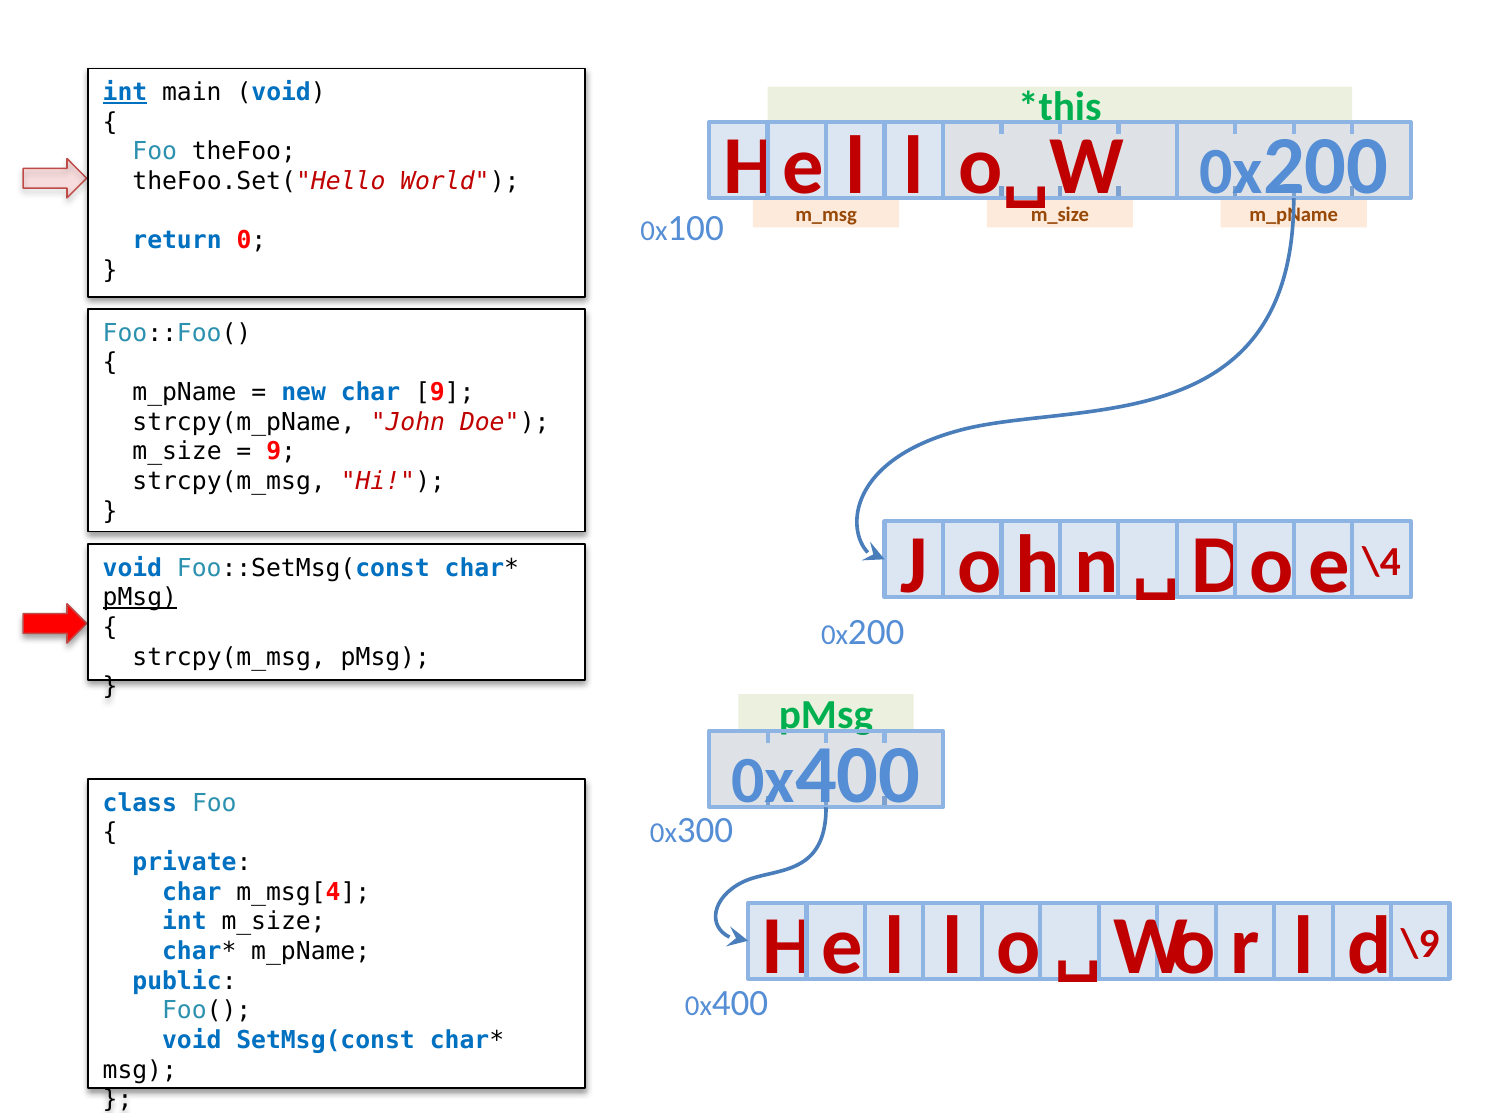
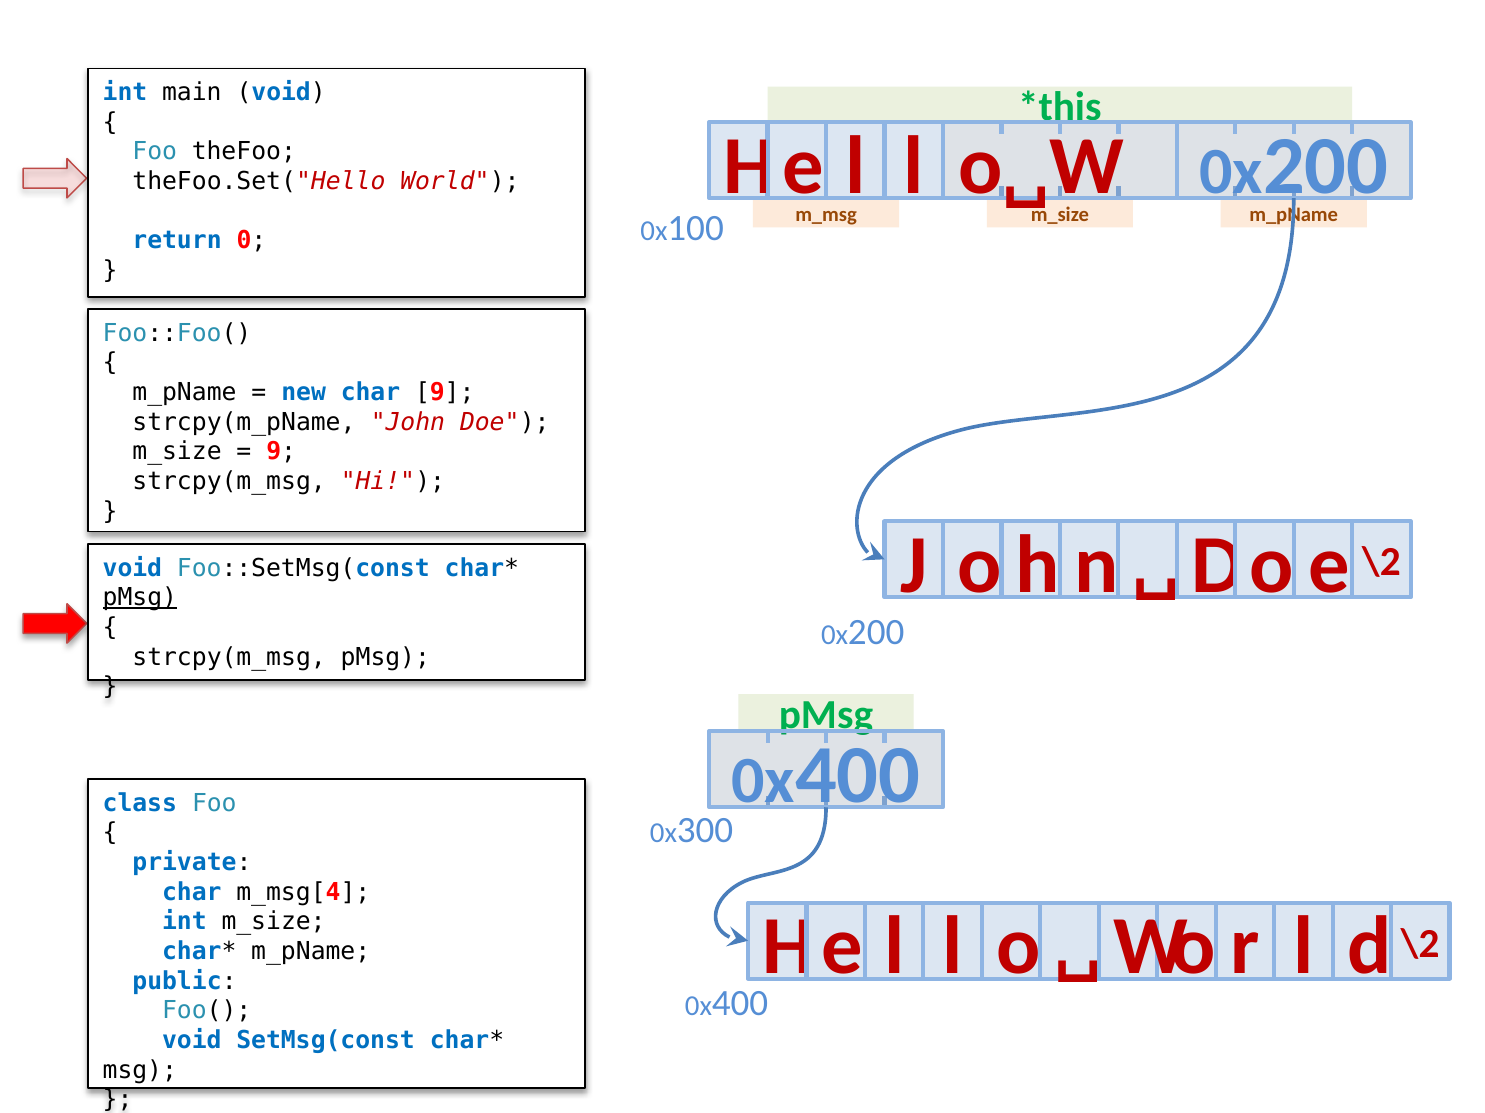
int at (125, 92) underline: present -> none
\4 at (1381, 563): \4 -> \2
\9 at (1420, 944): \9 -> \2
